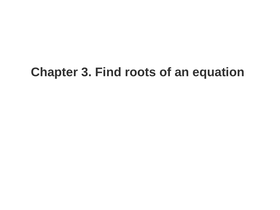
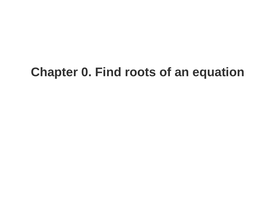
3: 3 -> 0
